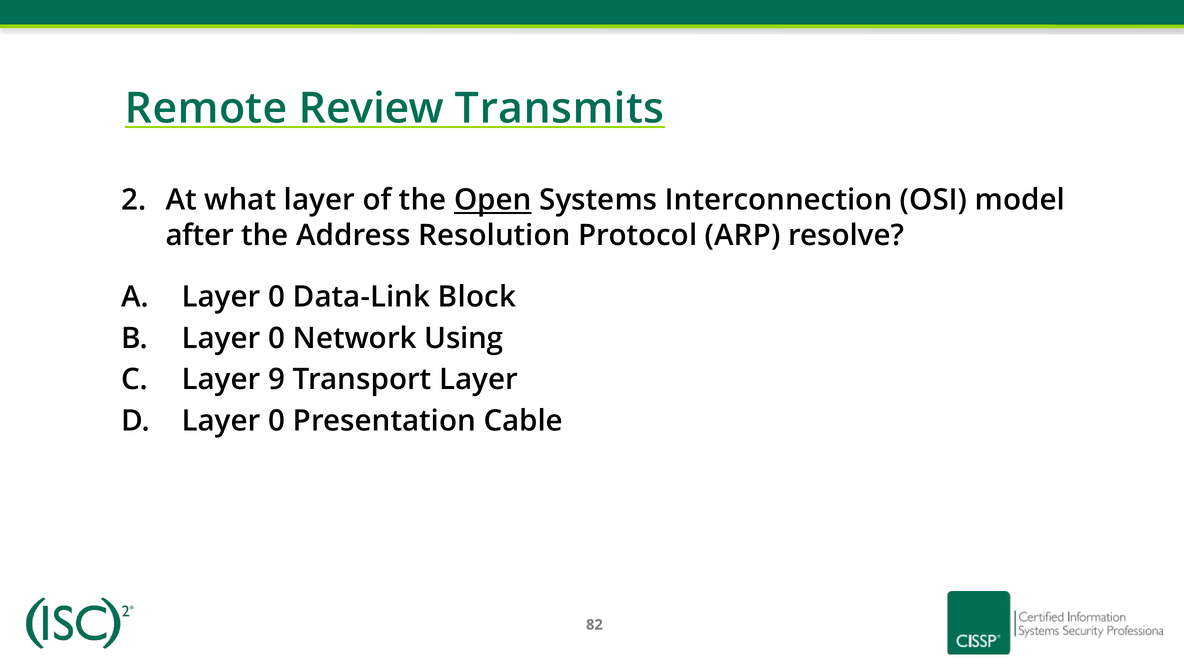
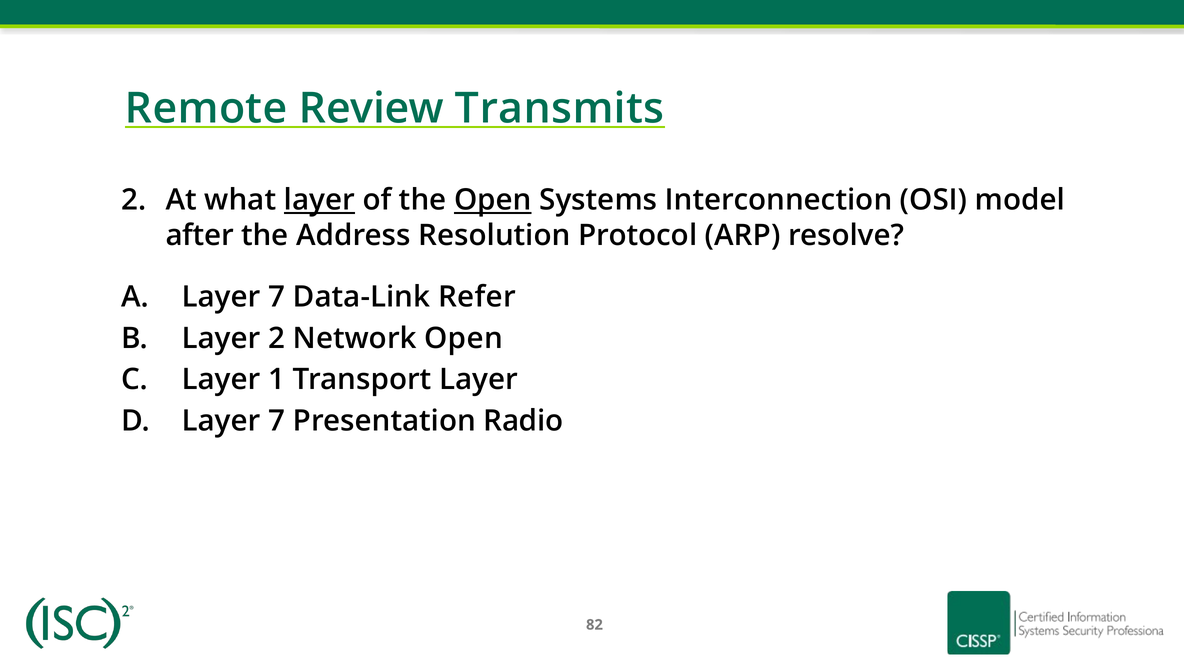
layer at (319, 200) underline: none -> present
0 at (277, 297): 0 -> 7
Block: Block -> Refer
0 at (277, 338): 0 -> 2
Network Using: Using -> Open
9: 9 -> 1
0 at (277, 421): 0 -> 7
Cable: Cable -> Radio
